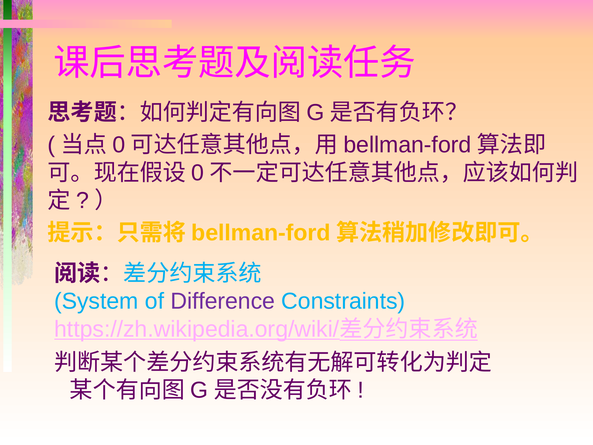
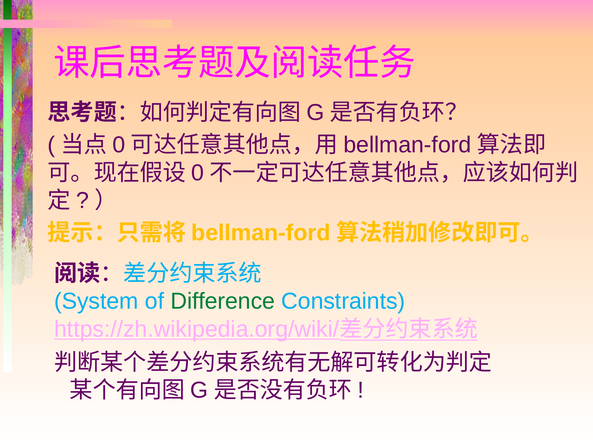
Difference colour: purple -> green
